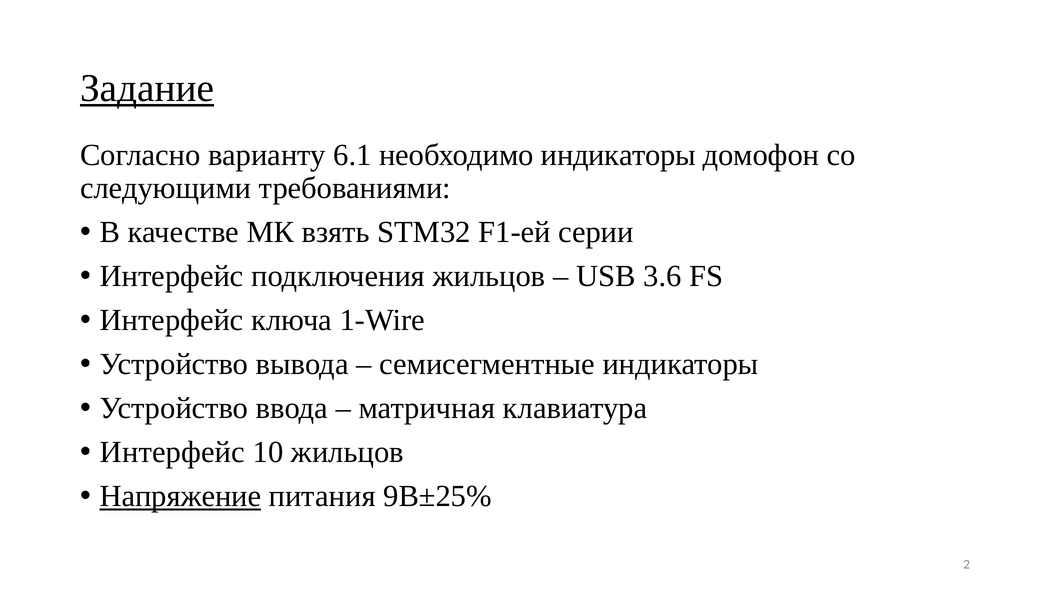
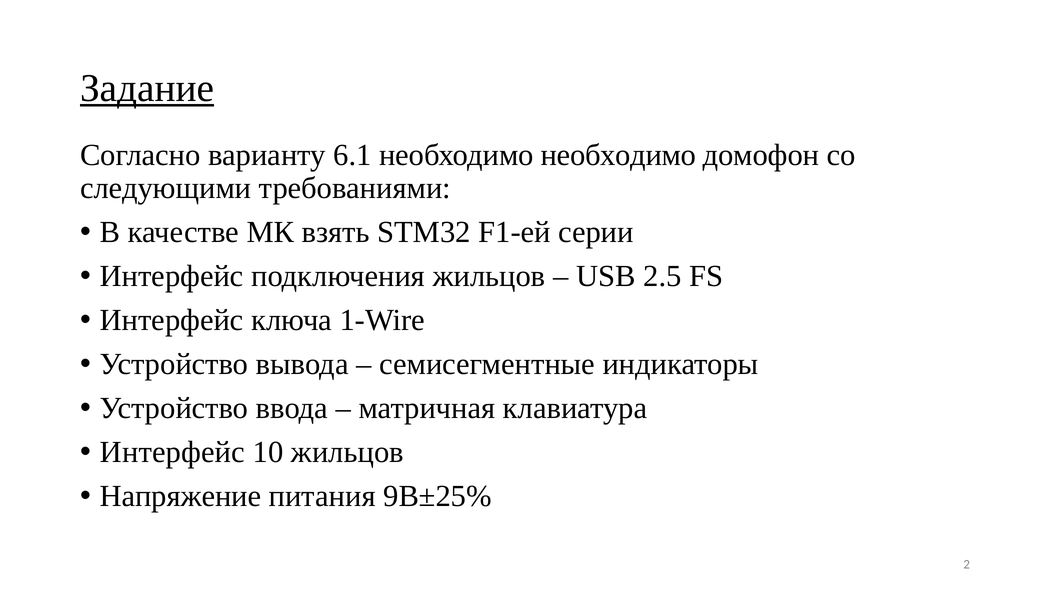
необходимо индикаторы: индикаторы -> необходимо
3.6: 3.6 -> 2.5
Напряжение underline: present -> none
